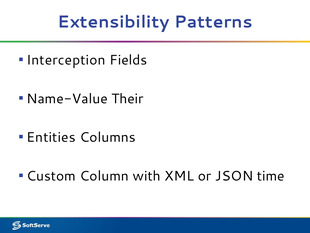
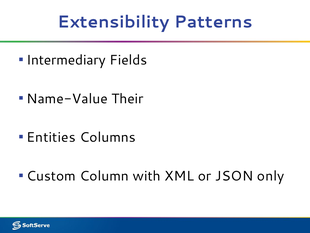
Interception: Interception -> Intermediary
time: time -> only
